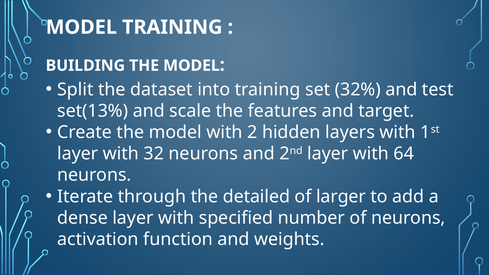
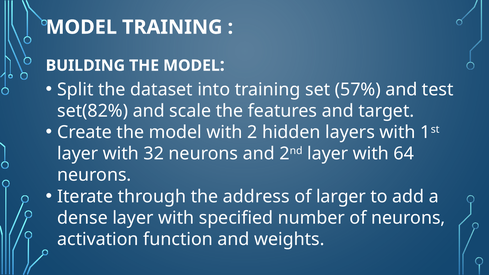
32%: 32% -> 57%
set(13%: set(13% -> set(82%
detailed: detailed -> address
